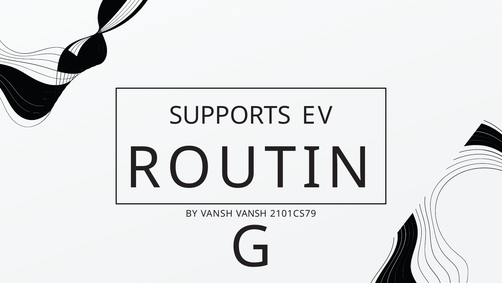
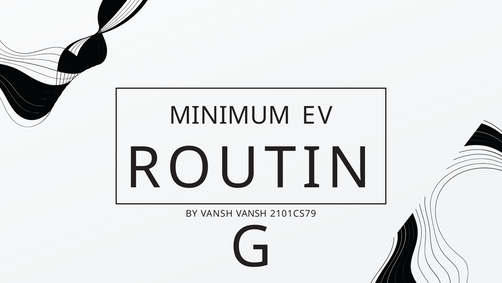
SUPPORTS: SUPPORTS -> MINIMUM
